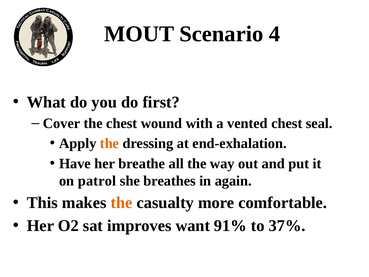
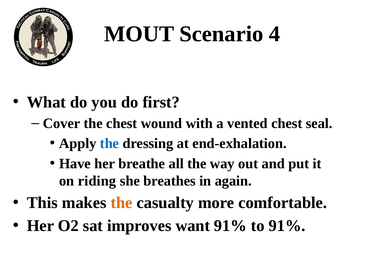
the at (110, 143) colour: orange -> blue
patrol: patrol -> riding
to 37%: 37% -> 91%
